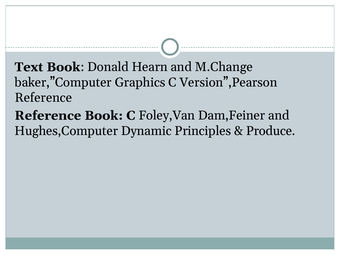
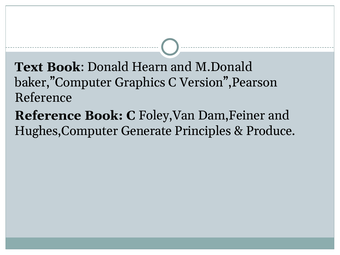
M.Change: M.Change -> M.Donald
Dynamic: Dynamic -> Generate
